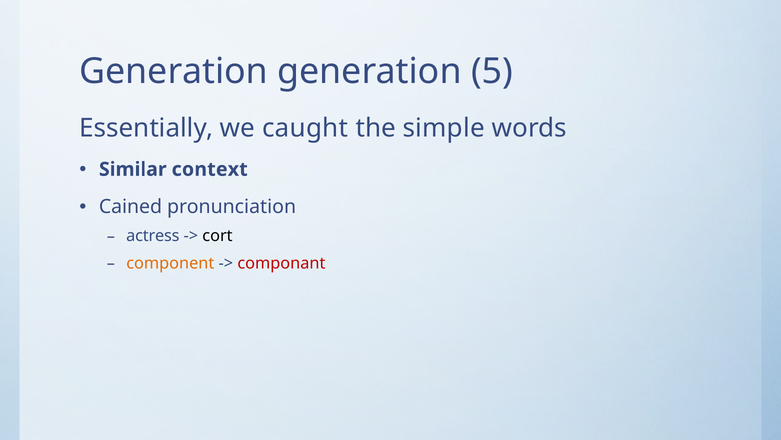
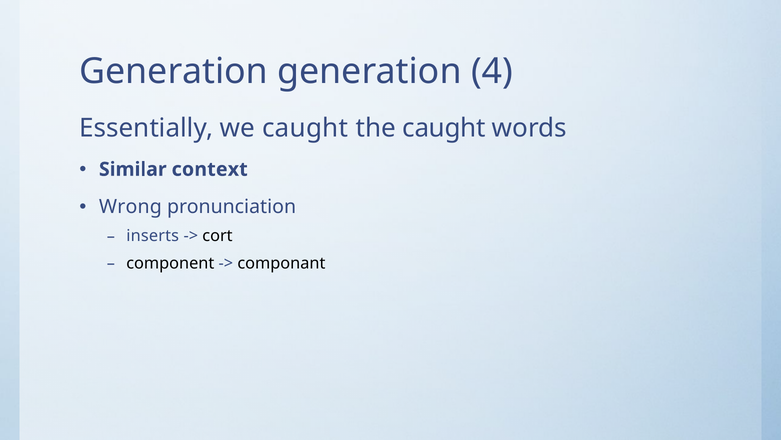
5: 5 -> 4
the simple: simple -> caught
Cained: Cained -> Wrong
actress: actress -> inserts
component colour: orange -> black
componant colour: red -> black
